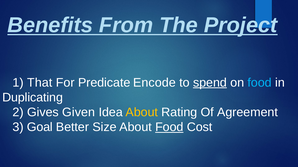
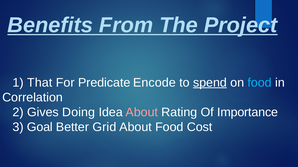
Duplicating: Duplicating -> Correlation
Given: Given -> Doing
About at (142, 113) colour: yellow -> pink
Agreement: Agreement -> Importance
Size: Size -> Grid
Food at (169, 128) underline: present -> none
